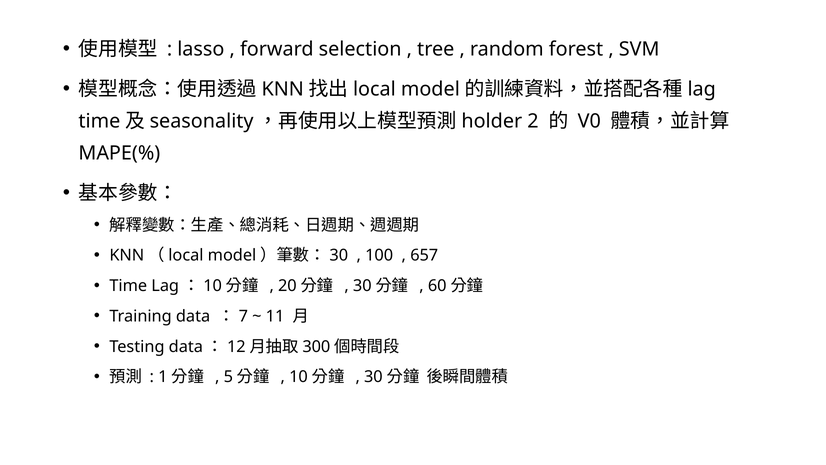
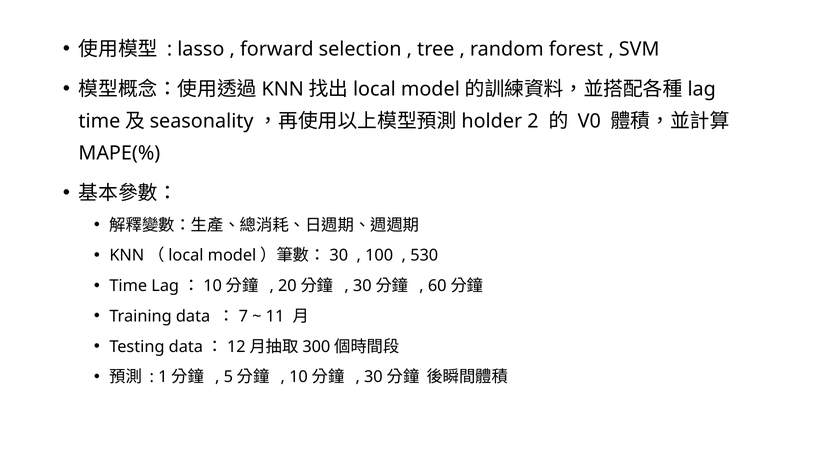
657: 657 -> 530
